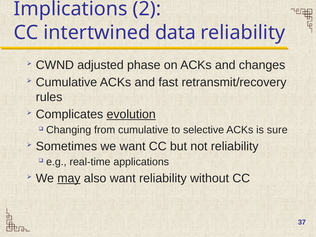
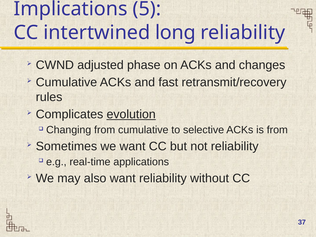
2: 2 -> 5
data: data -> long
is sure: sure -> from
may underline: present -> none
